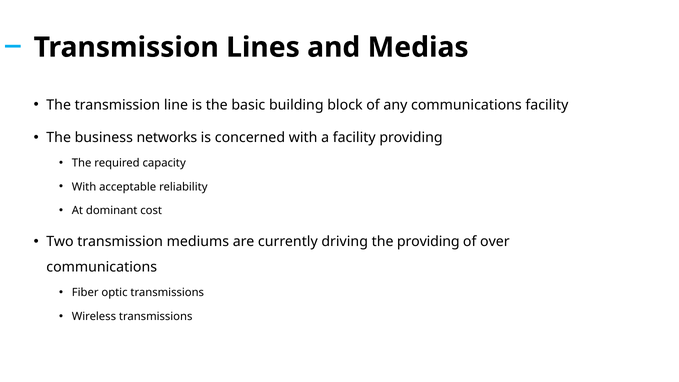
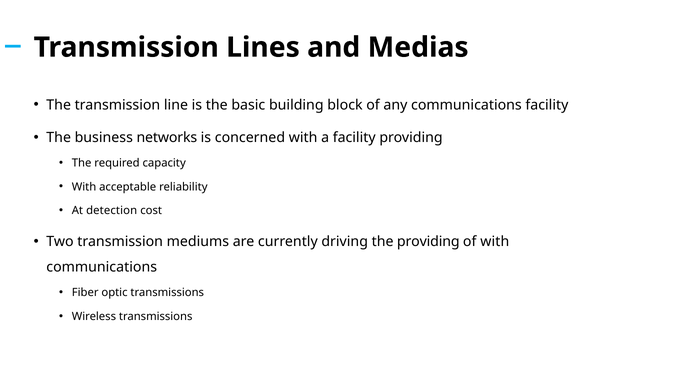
dominant: dominant -> detection
of over: over -> with
